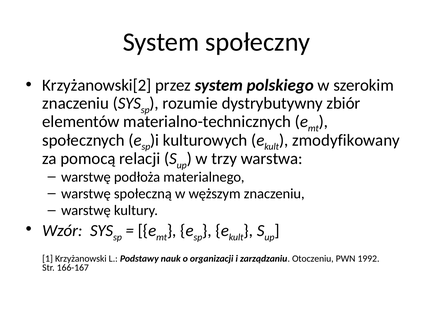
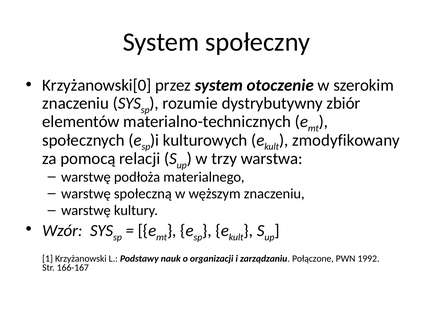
Krzyżanowski[2: Krzyżanowski[2 -> Krzyżanowski[0
polskiego: polskiego -> otoczenie
Otoczeniu: Otoczeniu -> Połączone
